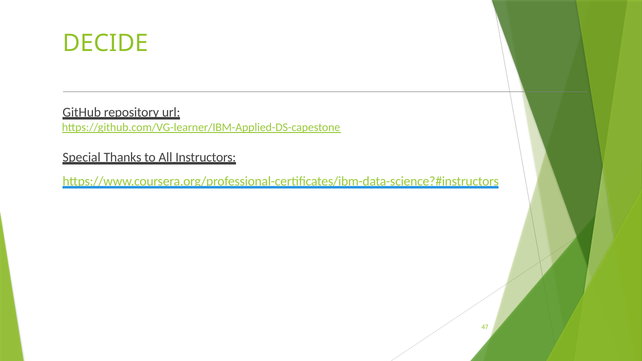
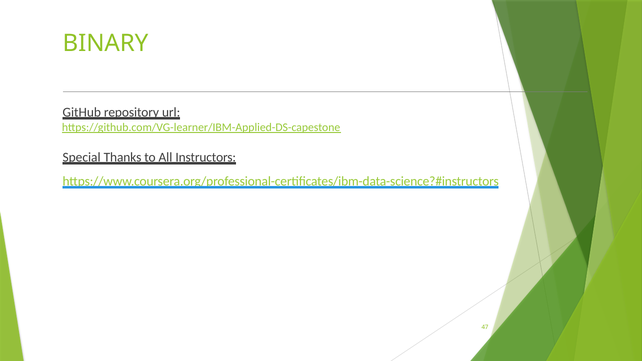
DECIDE: DECIDE -> BINARY
